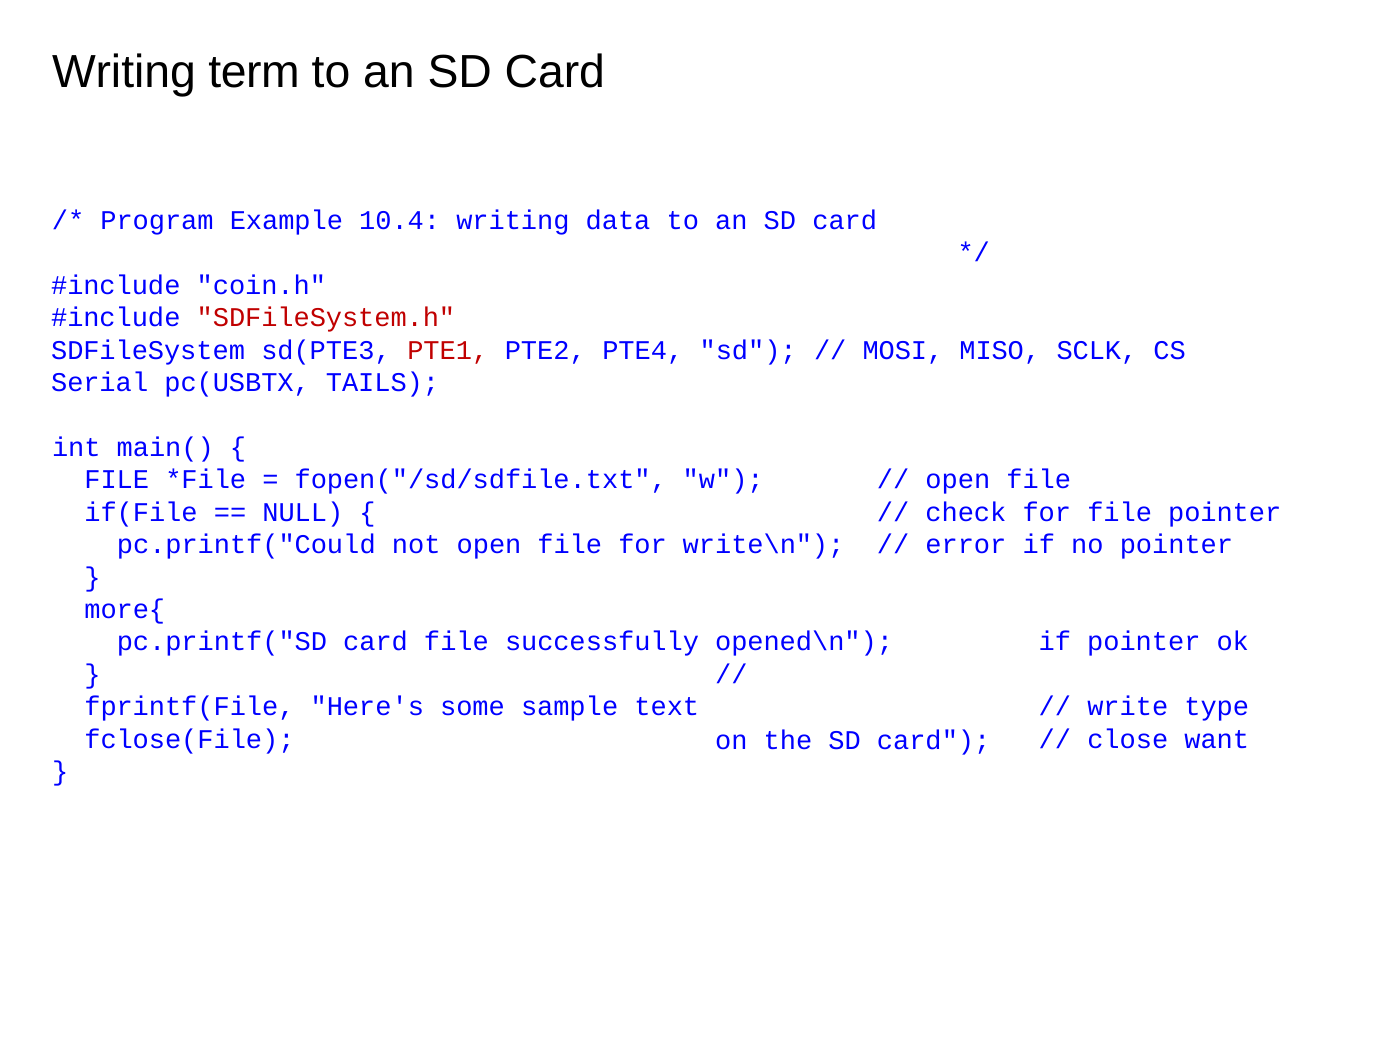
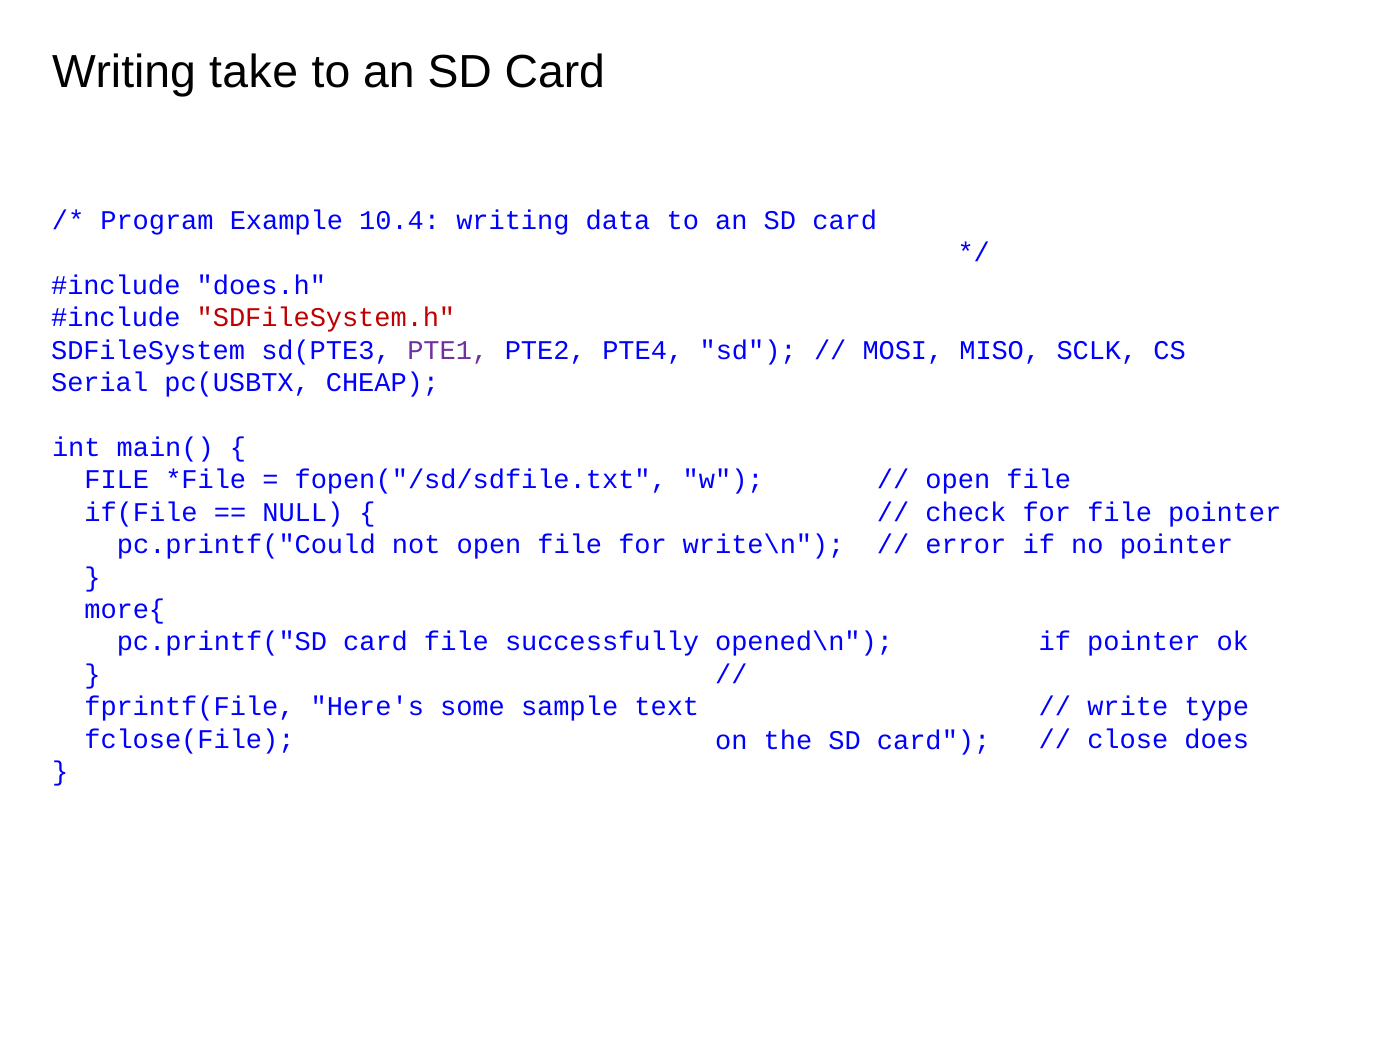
term: term -> take
coin.h: coin.h -> does.h
PTE1 colour: red -> purple
TAILS: TAILS -> CHEAP
want: want -> does
